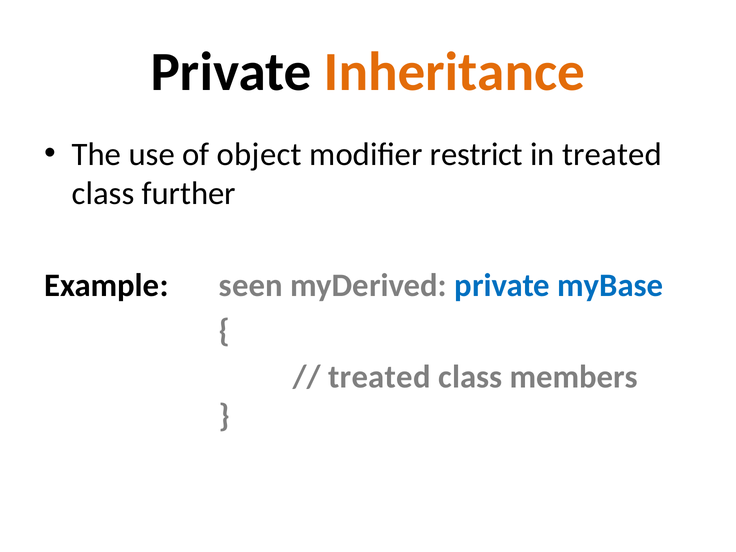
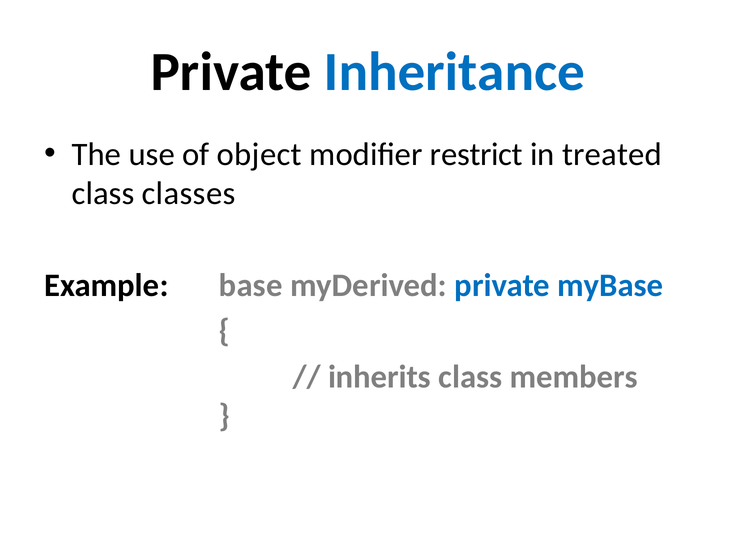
Inheritance colour: orange -> blue
further: further -> classes
seen: seen -> base
treated at (379, 377): treated -> inherits
